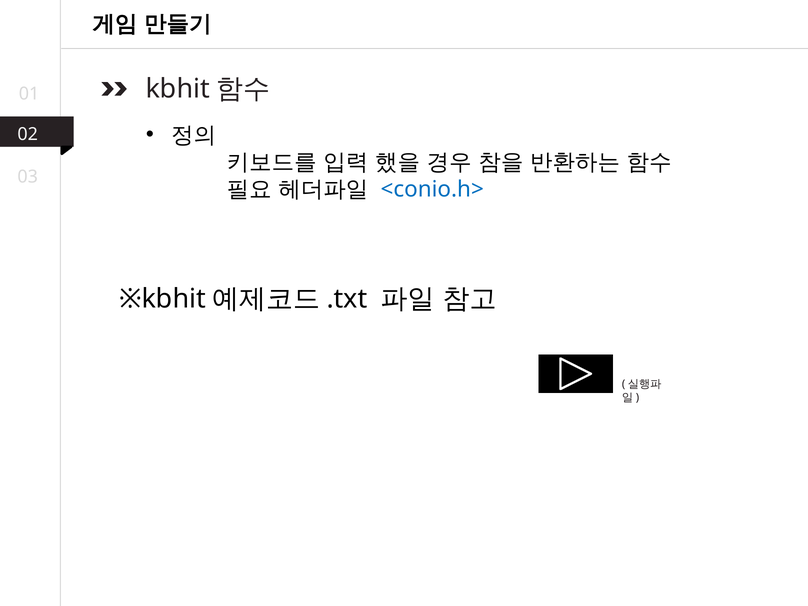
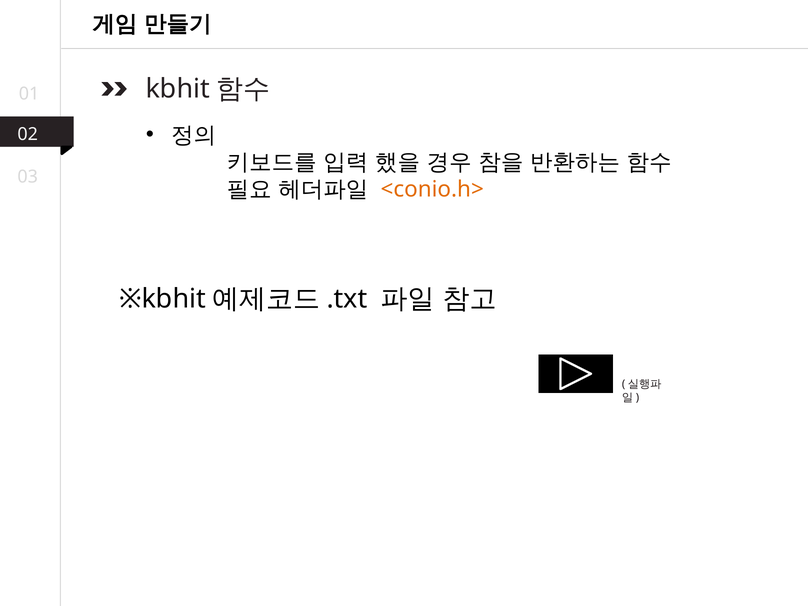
<conio.h> colour: blue -> orange
